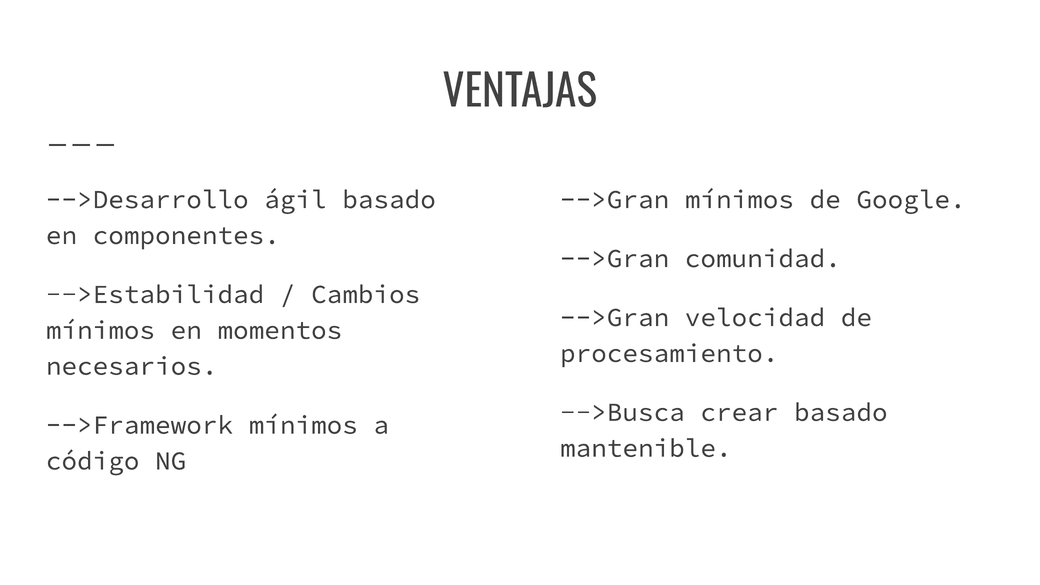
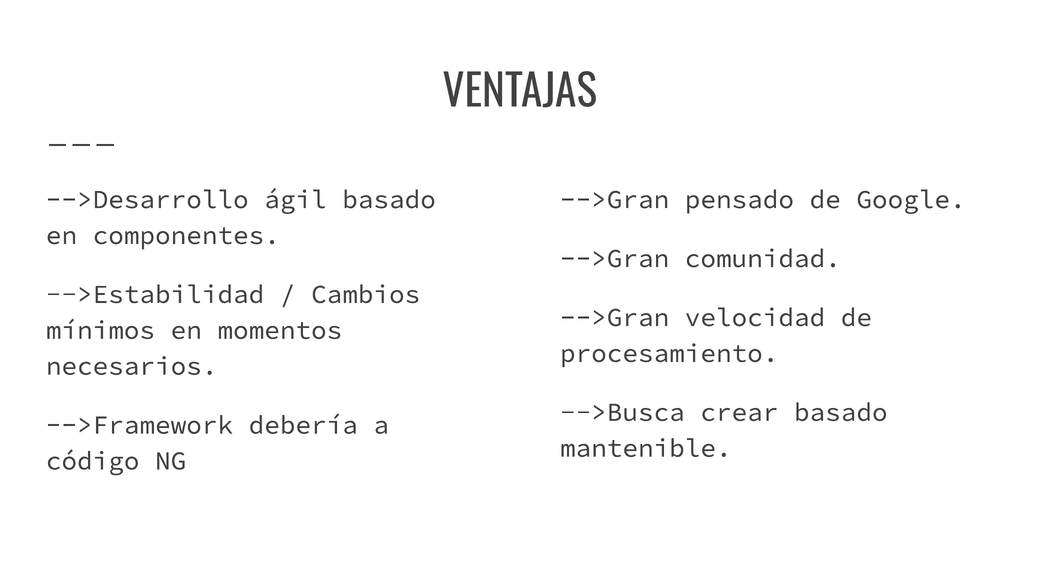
-->Gran mínimos: mínimos -> pensado
-->Framework mínimos: mínimos -> debería
